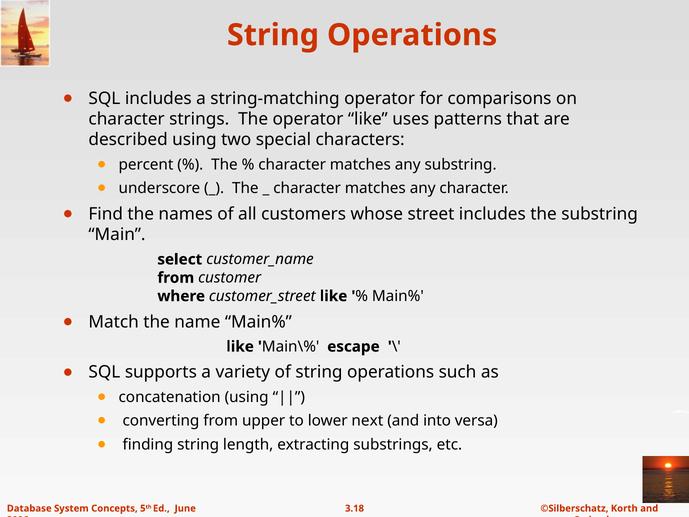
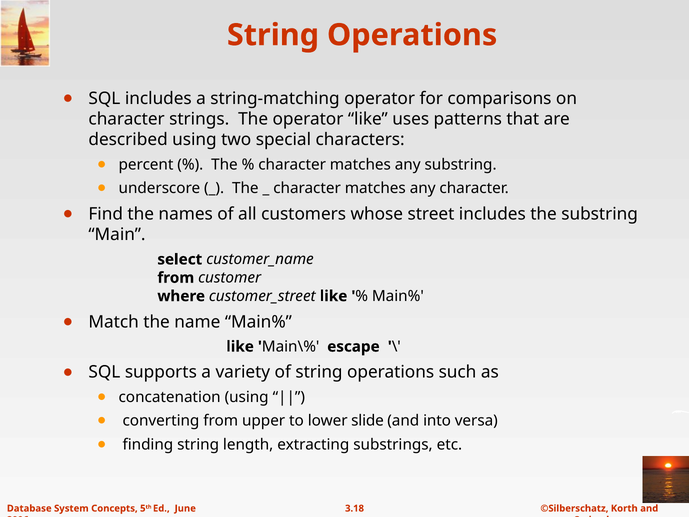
next: next -> slide
